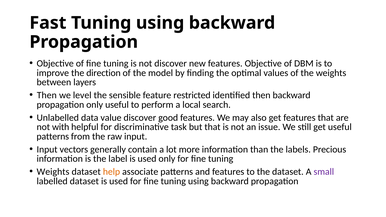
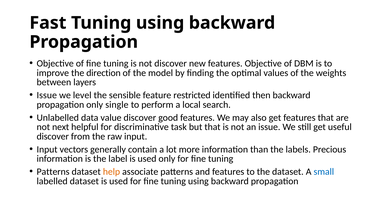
Then at (47, 95): Then -> Issue
only useful: useful -> single
with: with -> next
patterns at (53, 136): patterns -> discover
Weights at (53, 172): Weights -> Patterns
small colour: purple -> blue
